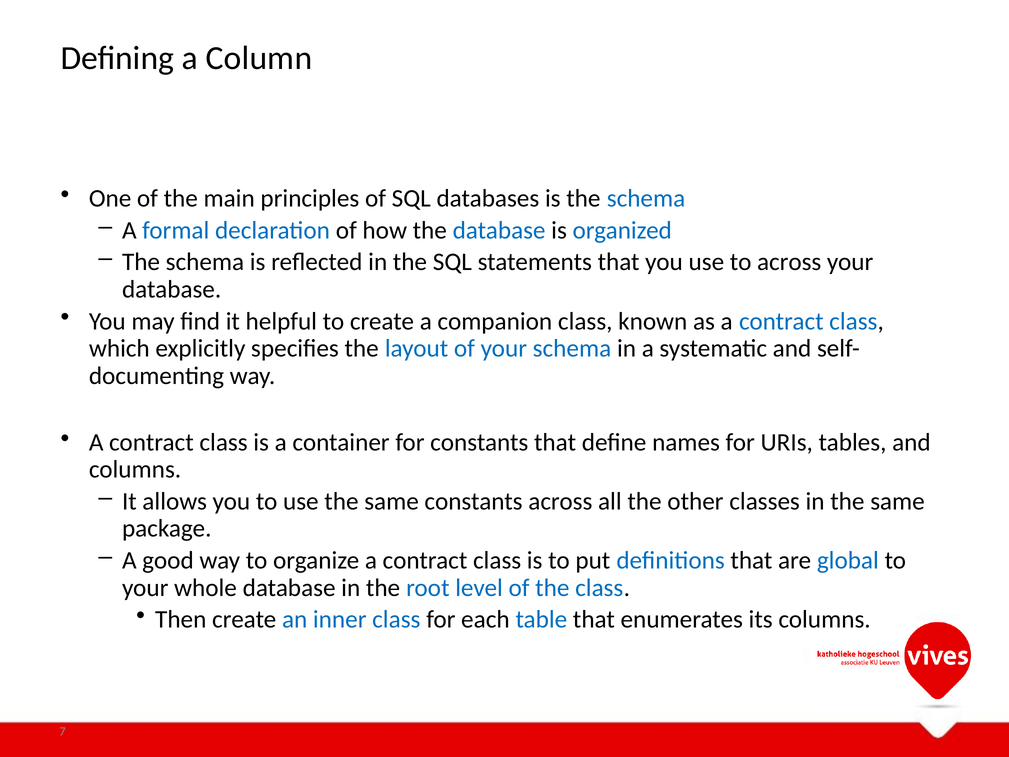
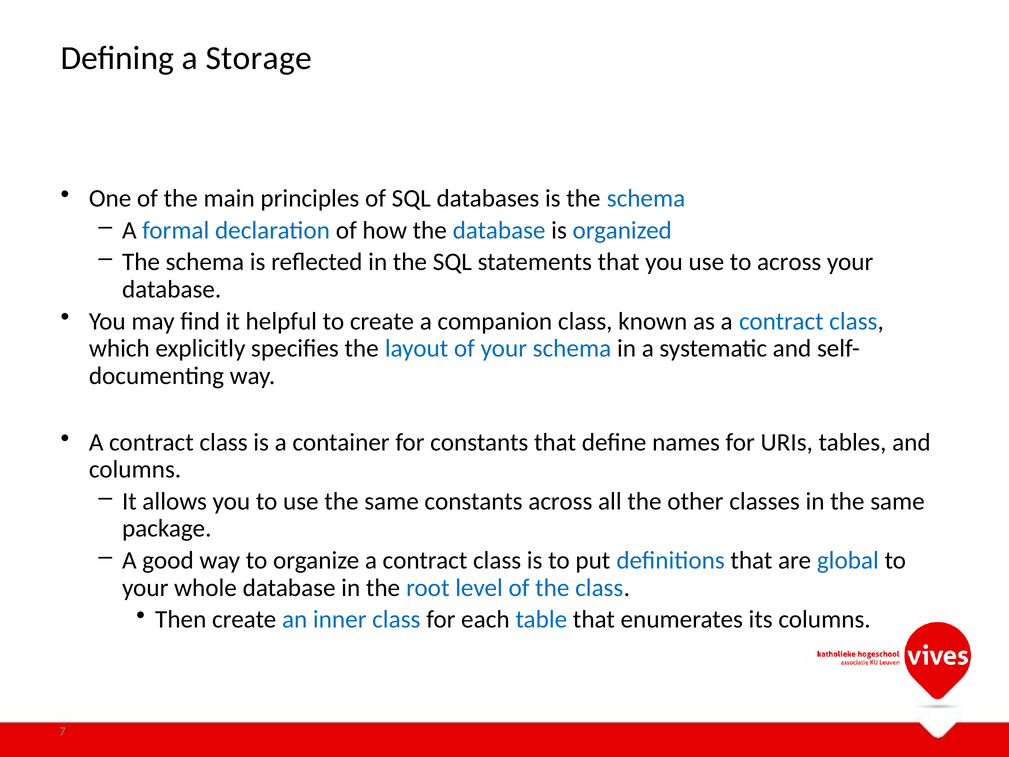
Column: Column -> Storage
